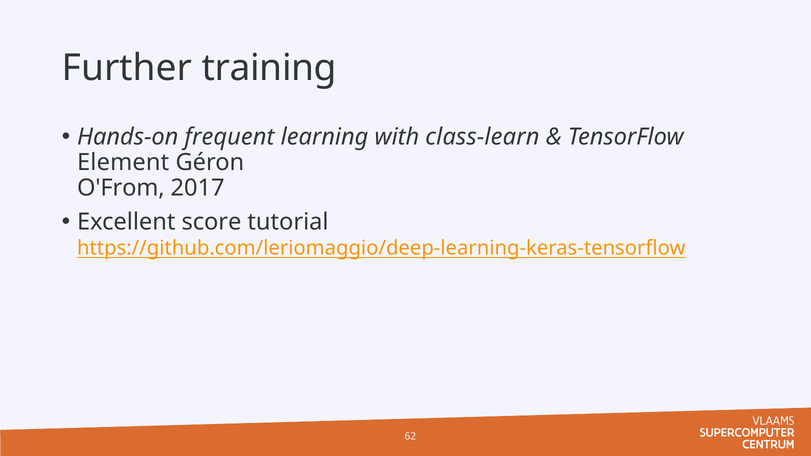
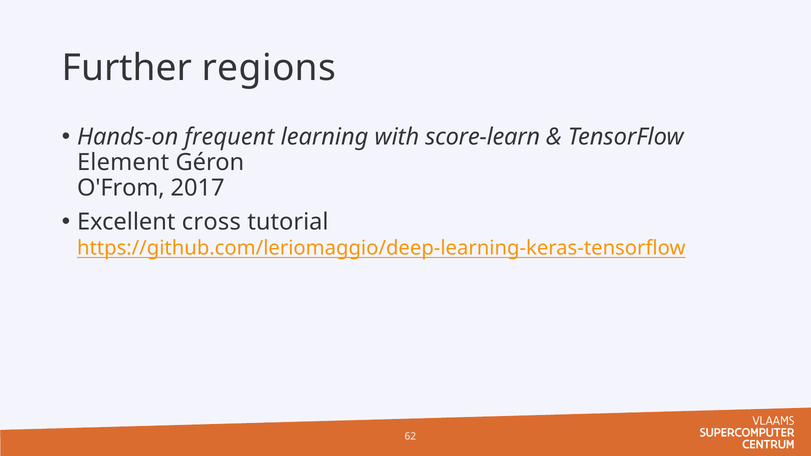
training: training -> regions
class-learn: class-learn -> score-learn
score: score -> cross
